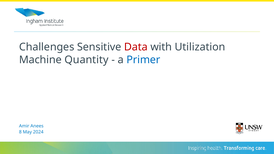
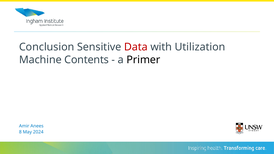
Challenges: Challenges -> Conclusion
Quantity: Quantity -> Contents
Primer colour: blue -> black
